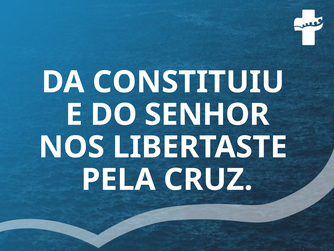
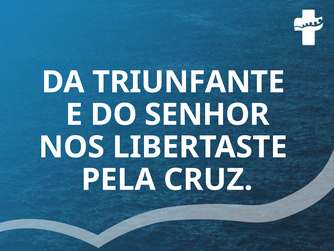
CONSTITUIU: CONSTITUIU -> TRIUNFANTE
